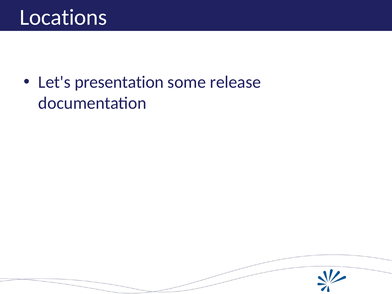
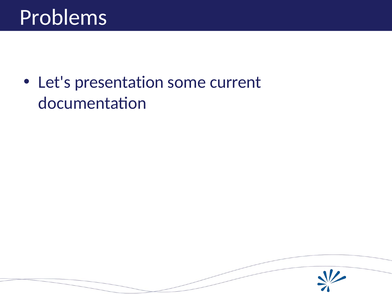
Locations: Locations -> Problems
release: release -> current
